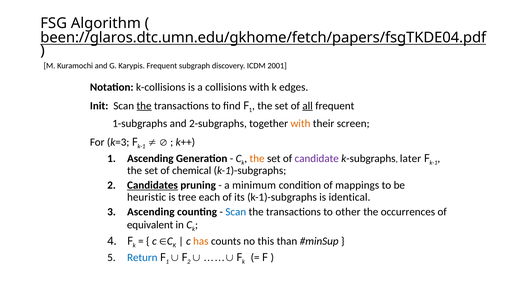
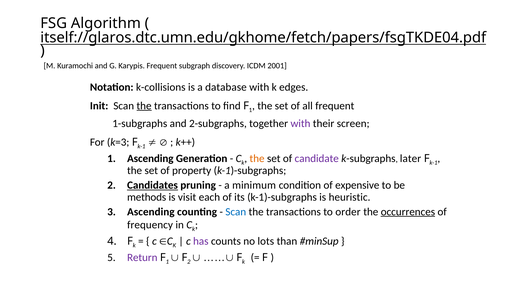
been://glaros.dtc.umn.edu/gkhome/fetch/papers/fsgTKDE04.pdf: been://glaros.dtc.umn.edu/gkhome/fetch/papers/fsgTKDE04.pdf -> itself://glaros.dtc.umn.edu/gkhome/fetch/papers/fsgTKDE04.pdf
collisions: collisions -> database
all underline: present -> none
with at (300, 124) colour: orange -> purple
chemical: chemical -> property
mappings: mappings -> expensive
heuristic: heuristic -> methods
tree: tree -> visit
identical: identical -> heuristic
other: other -> order
occurrences underline: none -> present
equivalent: equivalent -> frequency
has colour: orange -> purple
this: this -> lots
Return colour: blue -> purple
